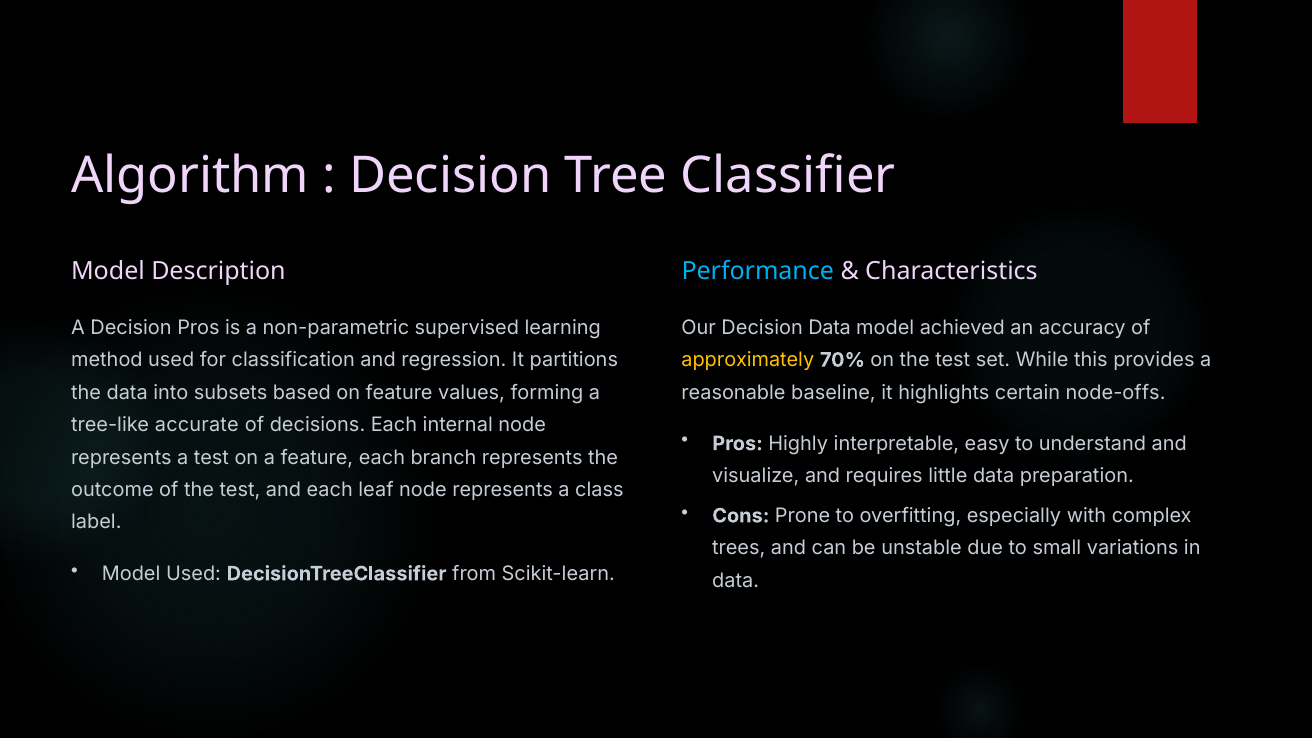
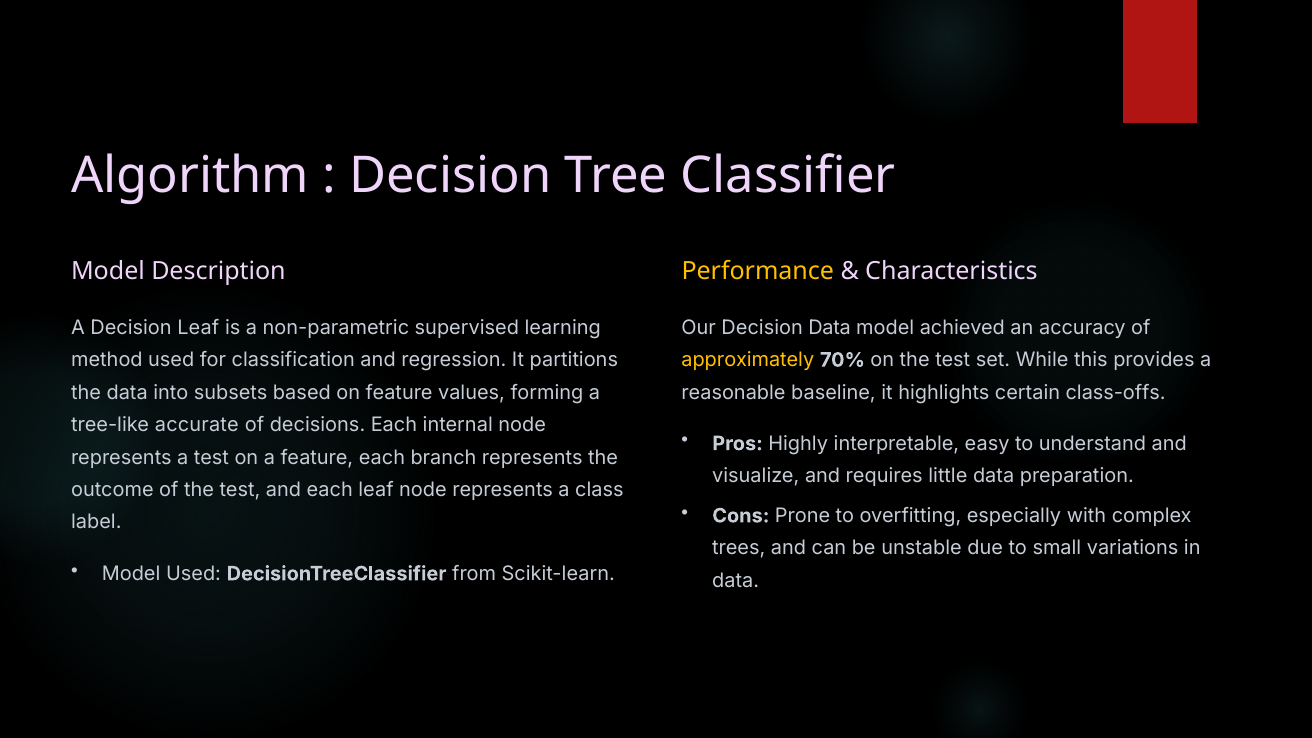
Performance colour: light blue -> yellow
Decision Pros: Pros -> Leaf
node-offs: node-offs -> class-offs
